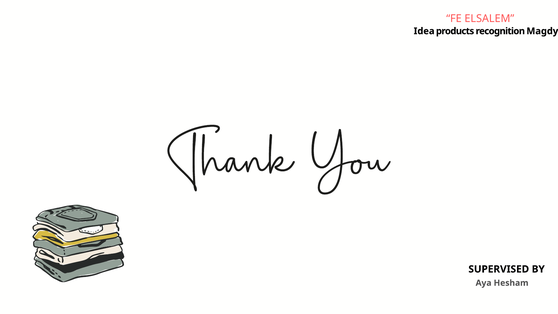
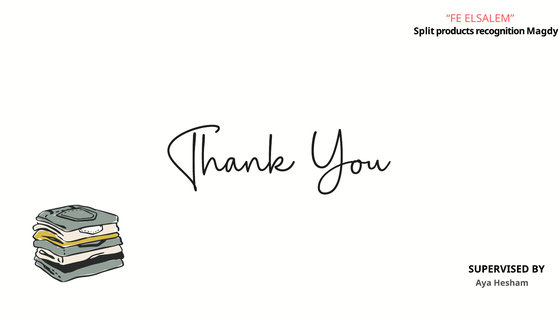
Idea: Idea -> Split
